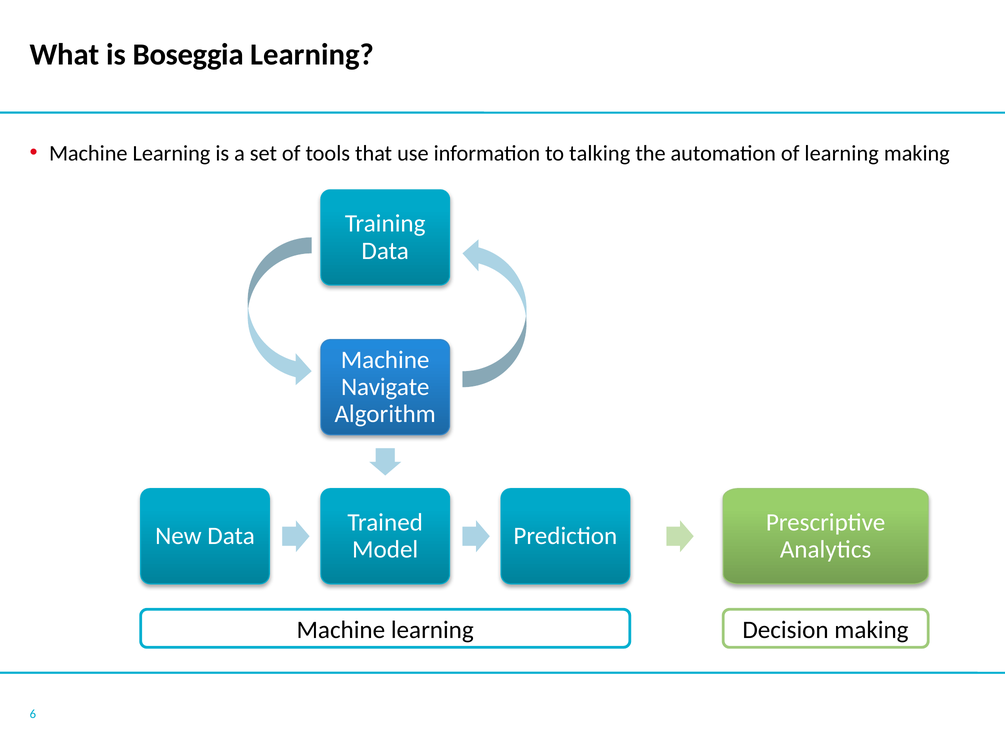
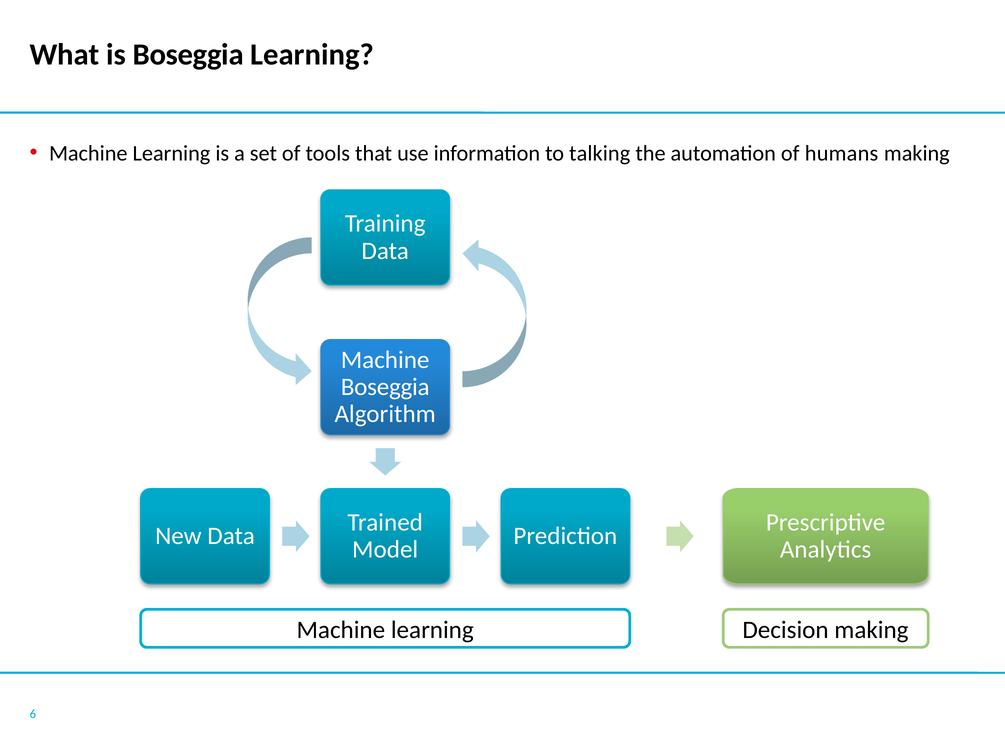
of learning: learning -> humans
Navigate at (385, 387): Navigate -> Boseggia
